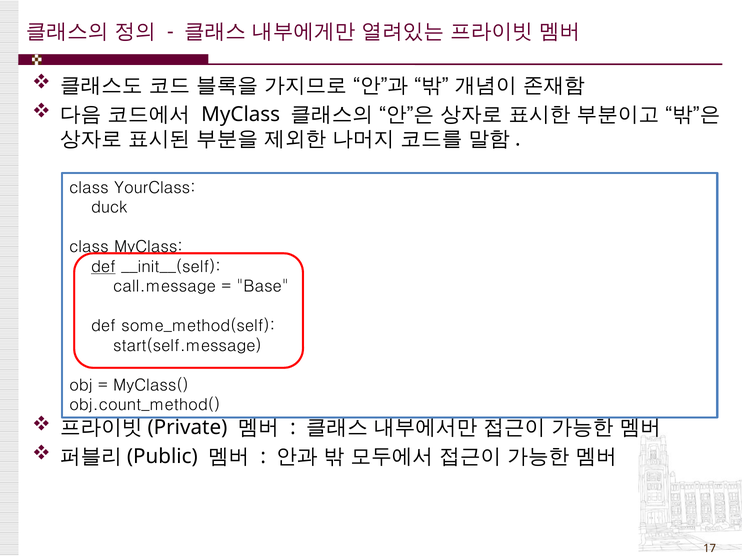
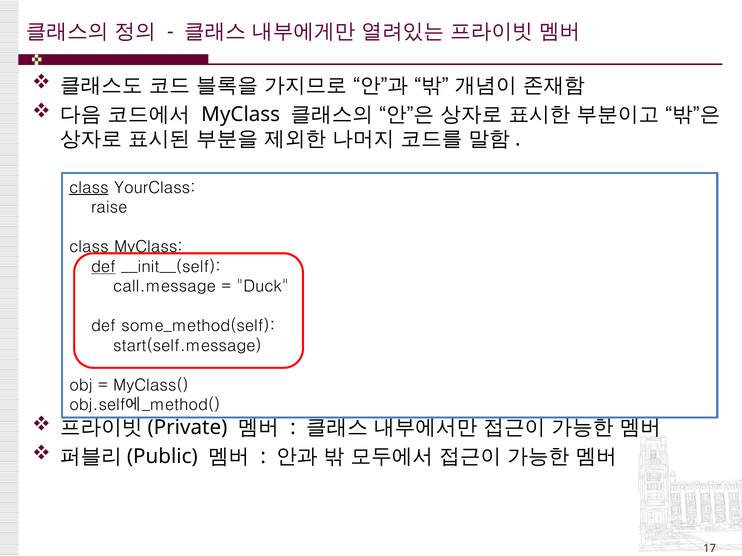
class at (89, 188) underline: none -> present
duck: duck -> raise
Base: Base -> Duck
obj.count_method(: obj.count_method( -> obj.self에_method(
